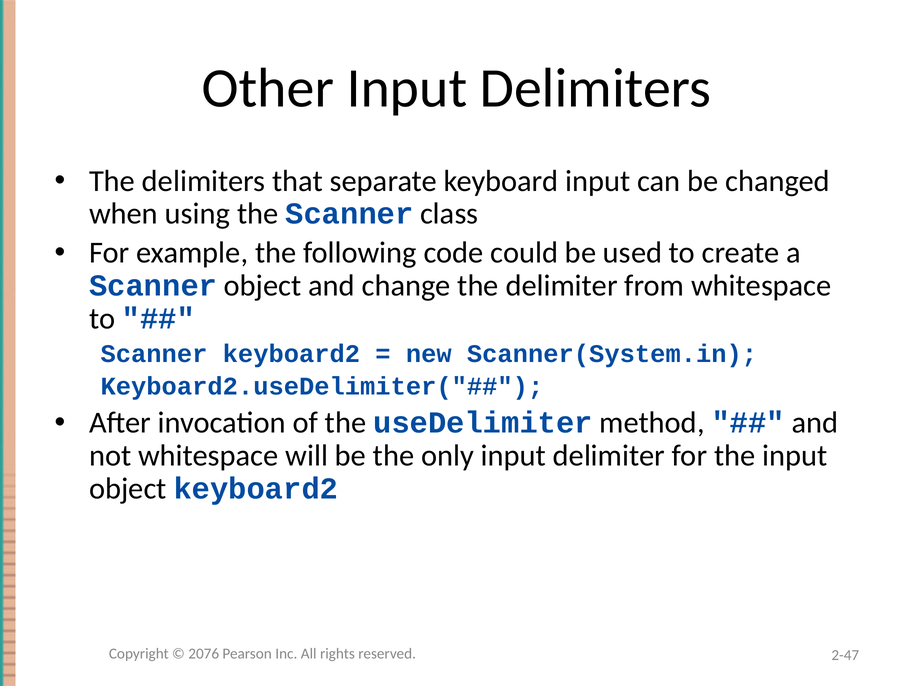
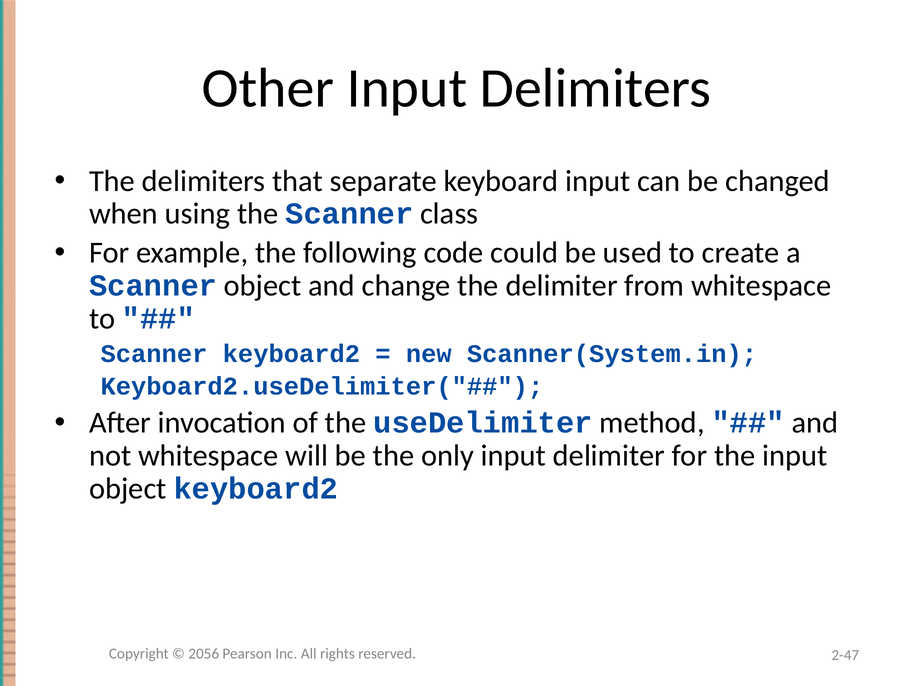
2076: 2076 -> 2056
